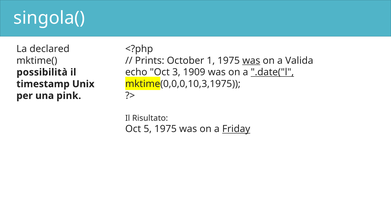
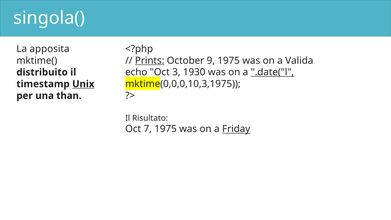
declared: declared -> apposita
Prints underline: none -> present
1: 1 -> 9
was at (251, 61) underline: present -> none
1909: 1909 -> 1930
possibilità: possibilità -> distribuito
Unix underline: none -> present
pink: pink -> than
5: 5 -> 7
